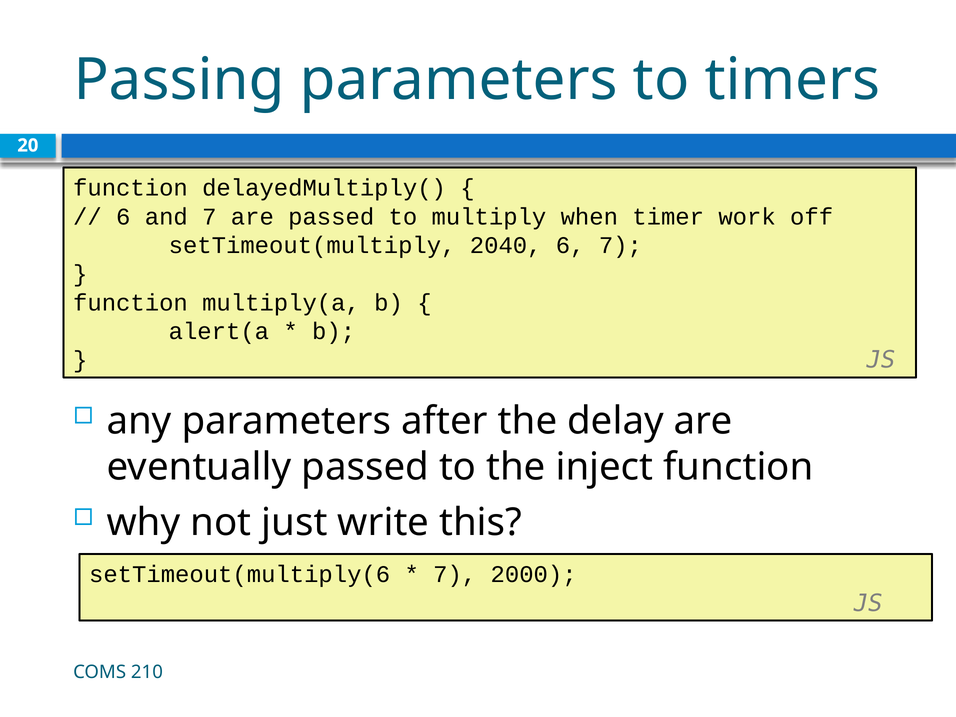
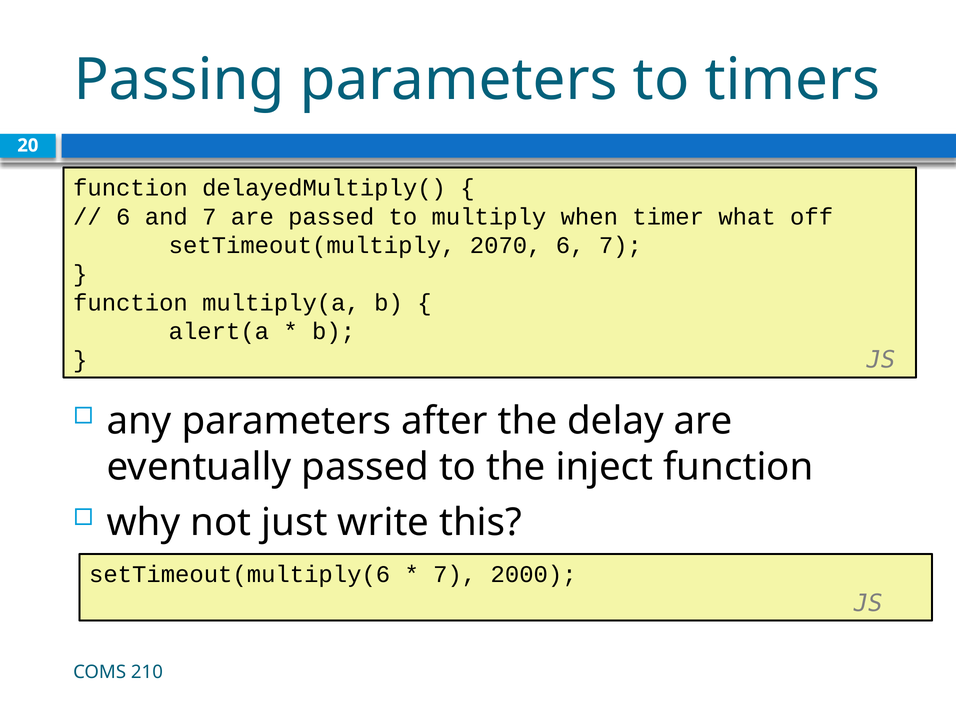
work: work -> what
2040: 2040 -> 2070
